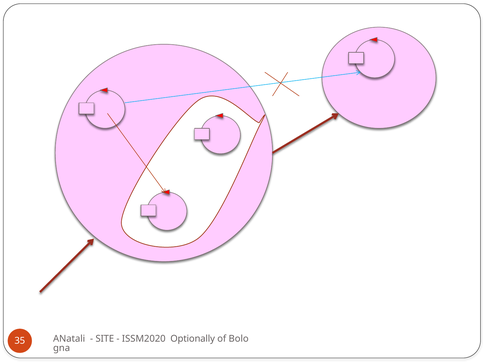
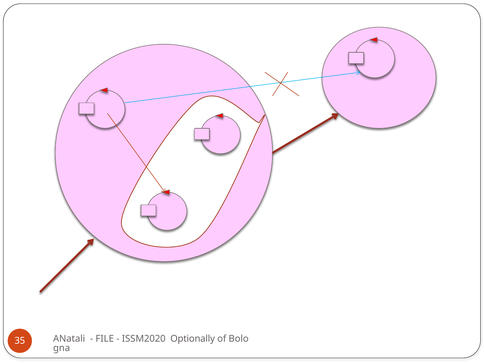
SITE: SITE -> FILE
